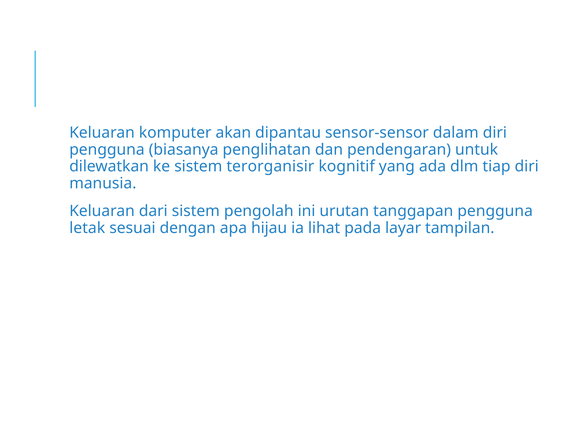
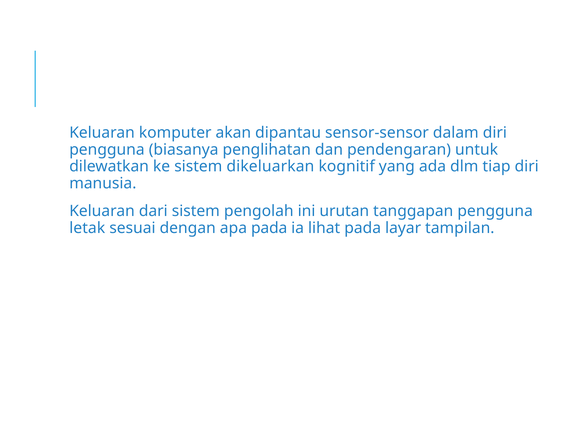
terorganisir: terorganisir -> dikeluarkan
apa hijau: hijau -> pada
